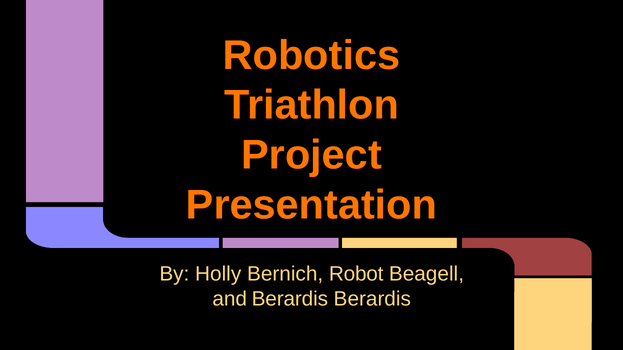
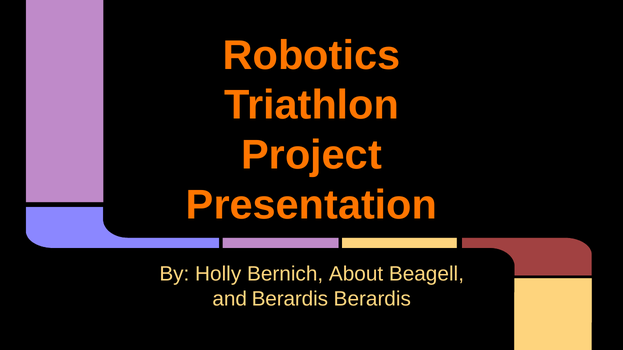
Robot: Robot -> About
